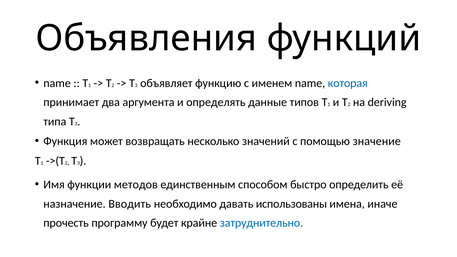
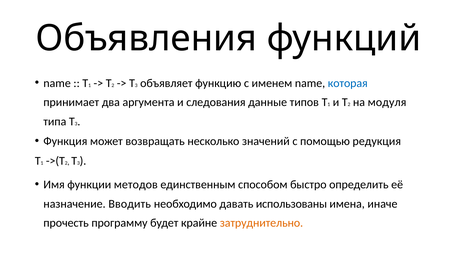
определять: определять -> следования
deriving: deriving -> модуля
значение: значение -> редукция
затруднительно colour: blue -> orange
